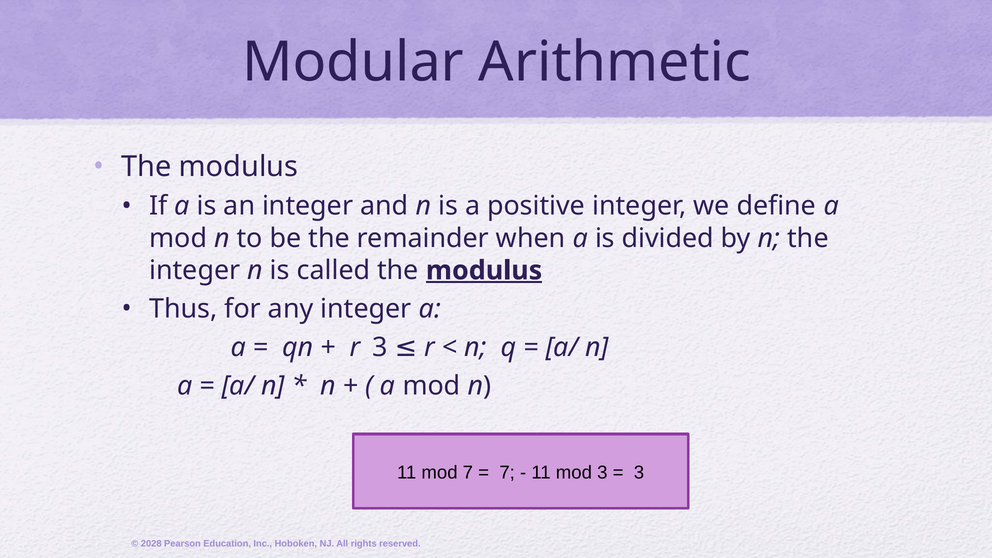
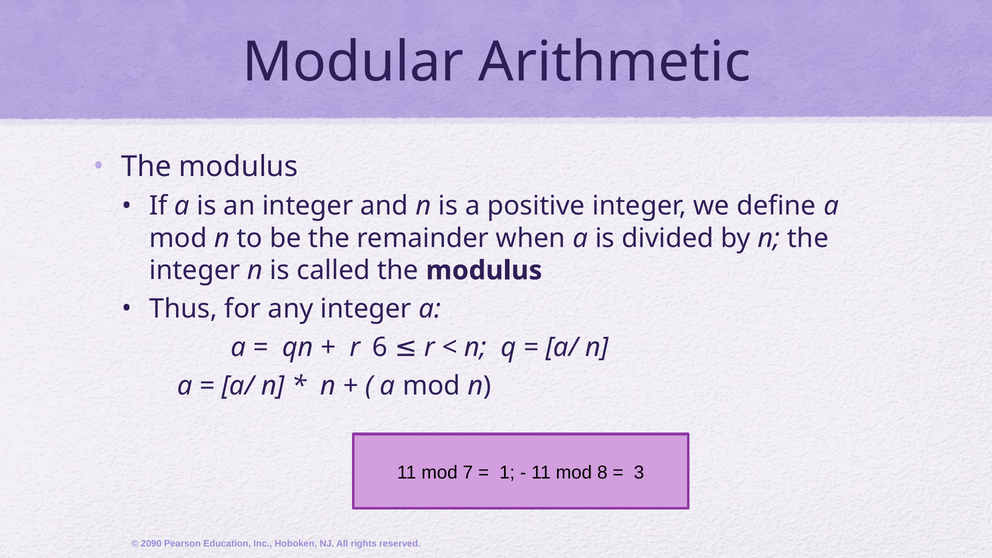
modulus at (484, 270) underline: present -> none
r 3: 3 -> 6
7 at (507, 472): 7 -> 1
mod 3: 3 -> 8
2028: 2028 -> 2090
